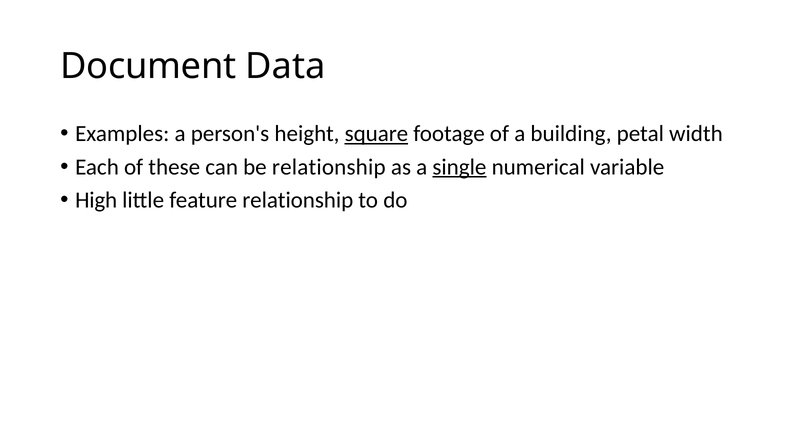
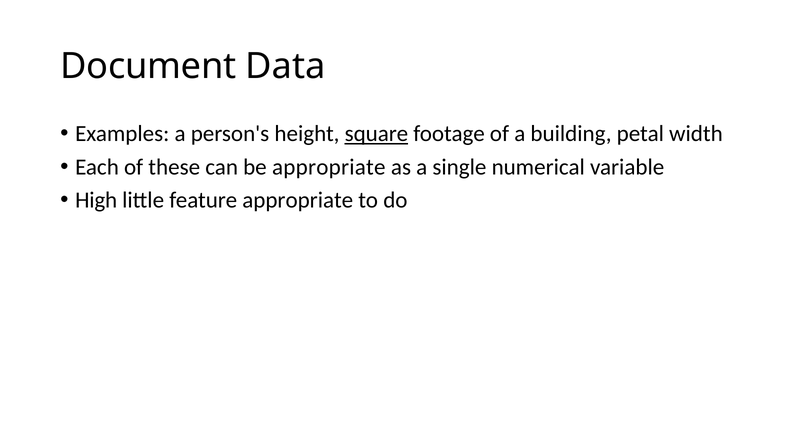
be relationship: relationship -> appropriate
single underline: present -> none
feature relationship: relationship -> appropriate
